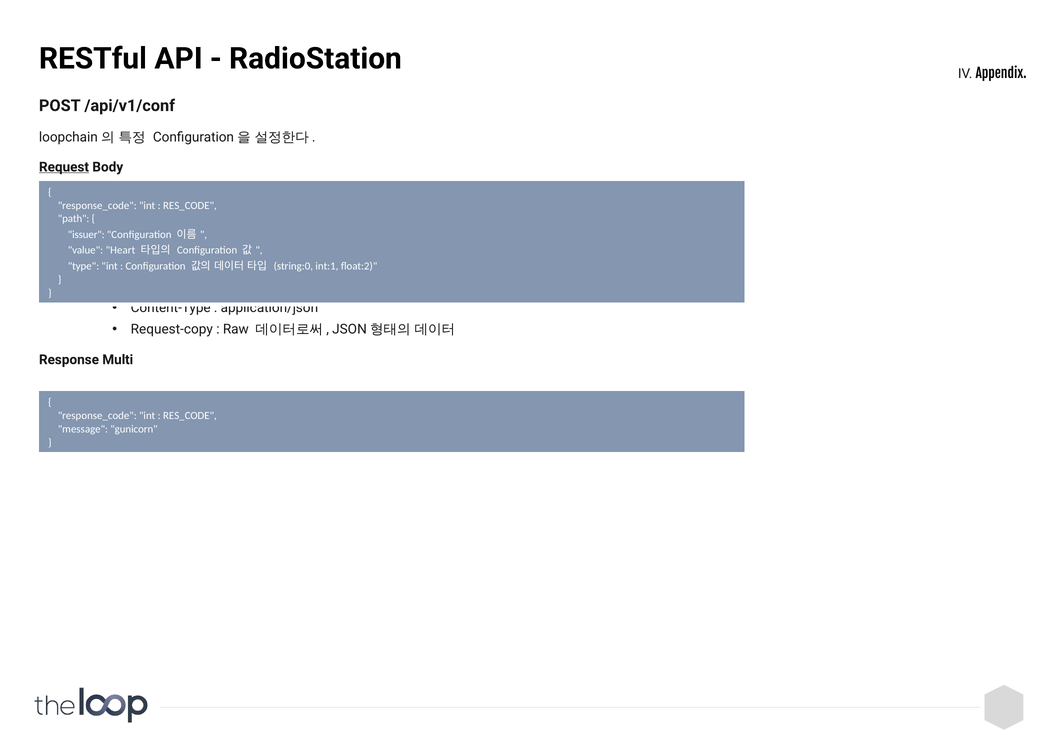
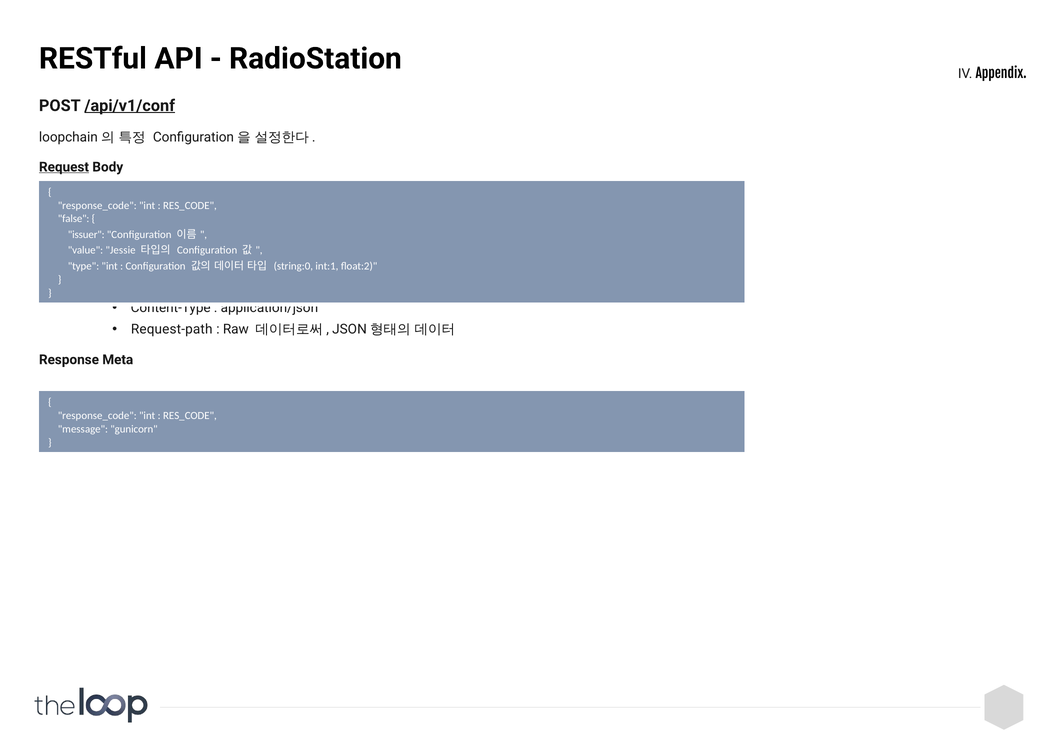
/api/v1/conf underline: none -> present
path: path -> false
Heart: Heart -> Jessie
Request-copy: Request-copy -> Request-path
Multi: Multi -> Meta
